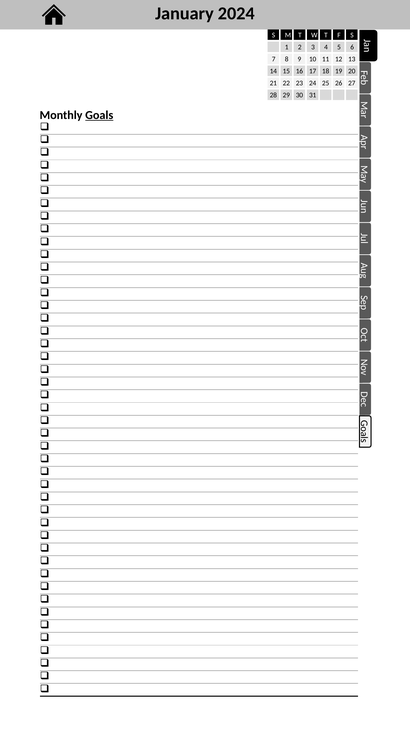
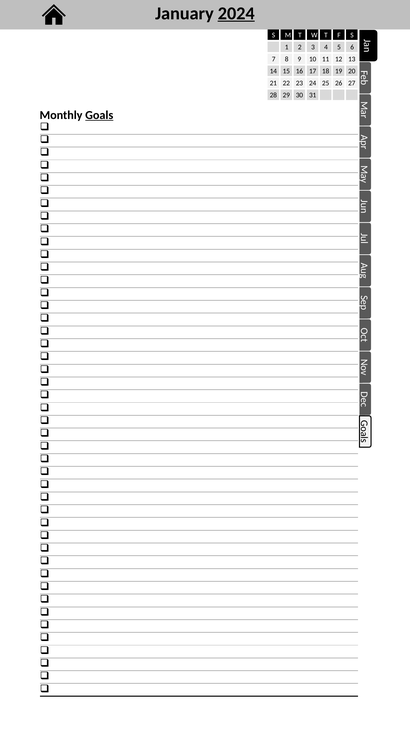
2024 underline: none -> present
